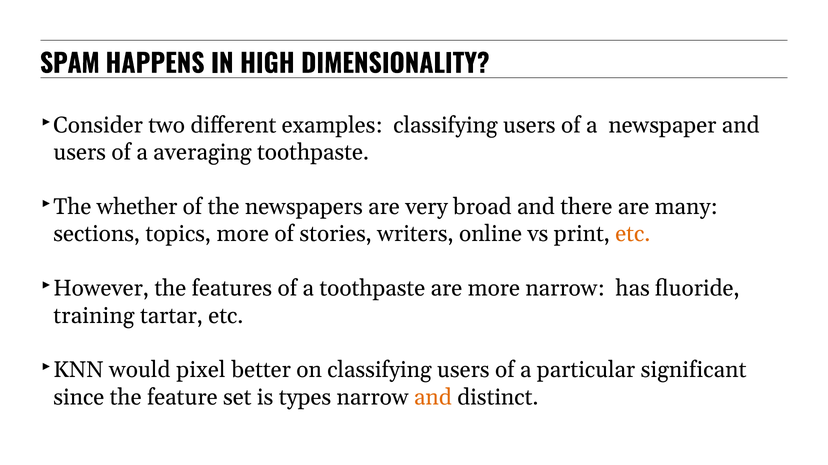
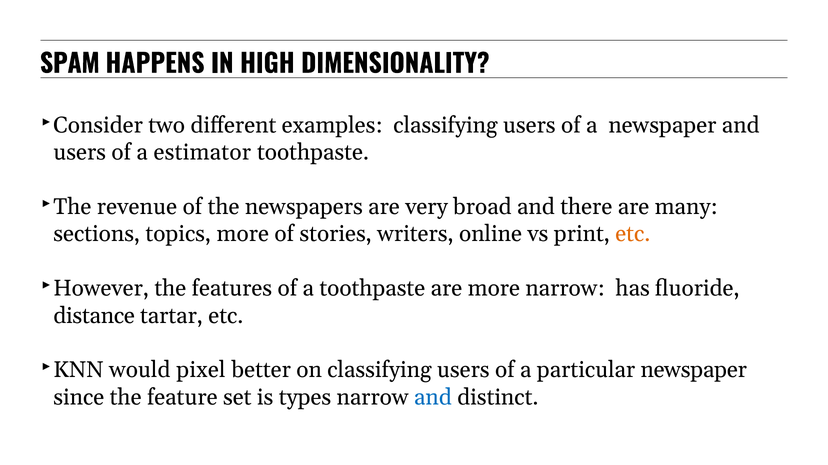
averaging: averaging -> estimator
whether: whether -> revenue
training: training -> distance
particular significant: significant -> newspaper
and at (433, 397) colour: orange -> blue
